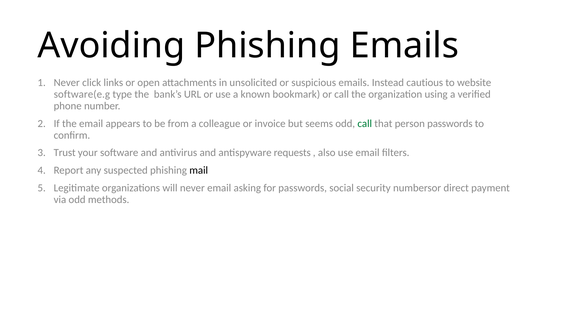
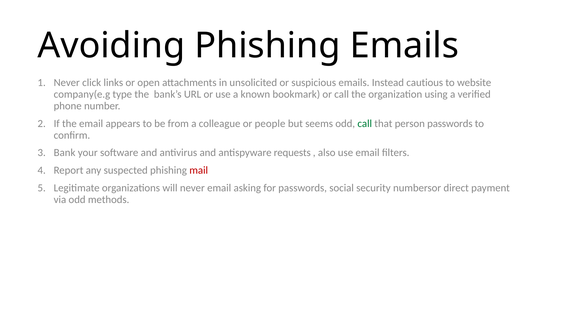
software(e.g: software(e.g -> company(e.g
invoice: invoice -> people
Trust: Trust -> Bank
mail colour: black -> red
